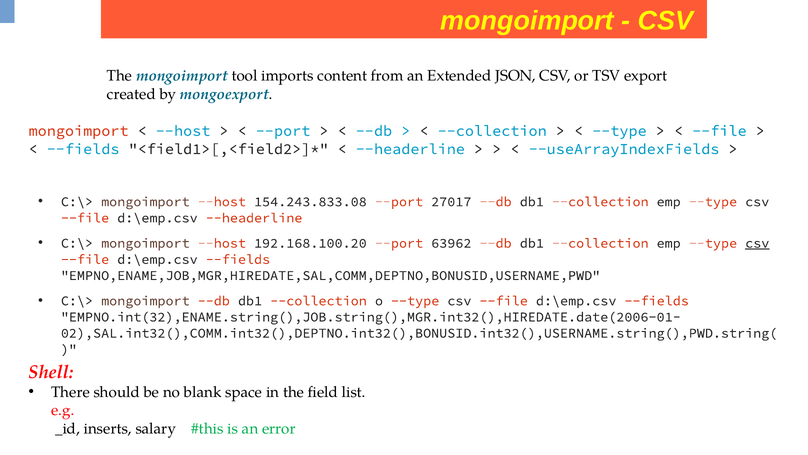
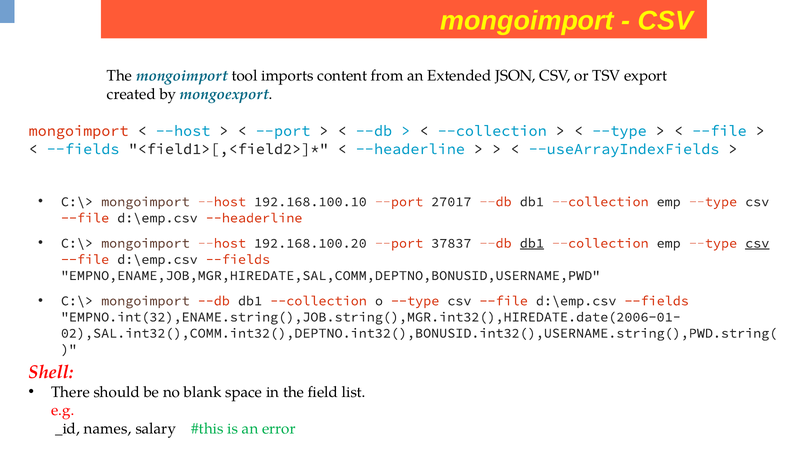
154.243.833.08: 154.243.833.08 -> 192.168.100.10
63962: 63962 -> 37837
db1 at (532, 243) underline: none -> present
inserts: inserts -> names
